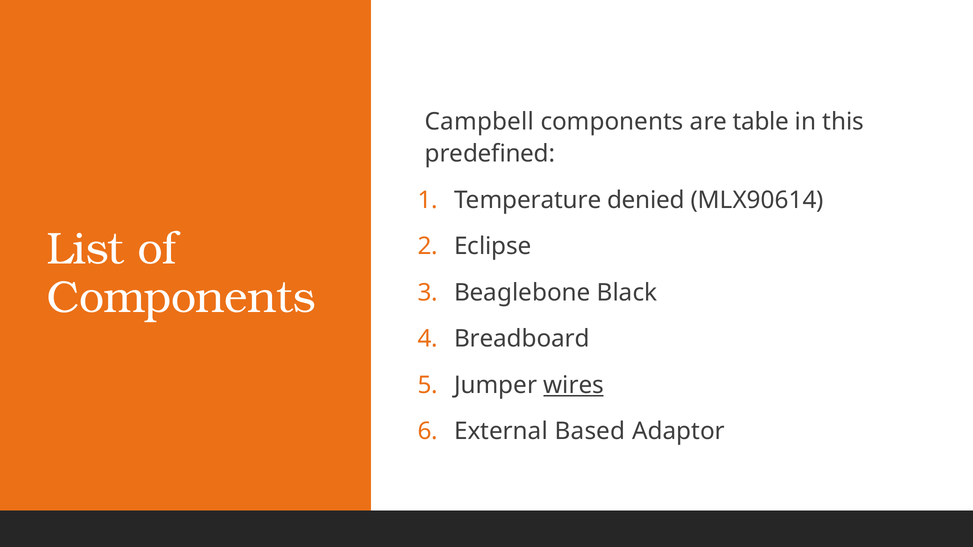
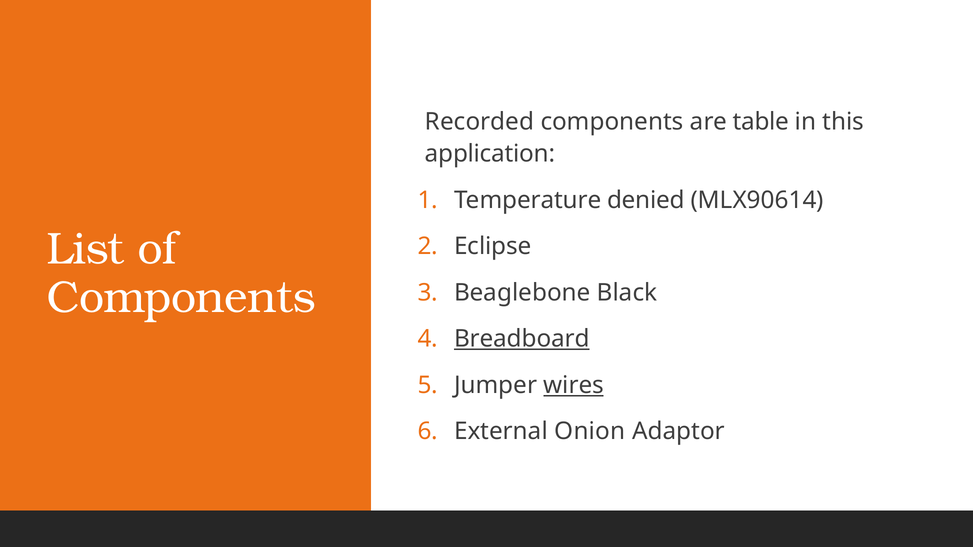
Campbell: Campbell -> Recorded
predefined: predefined -> application
Breadboard underline: none -> present
Based: Based -> Onion
